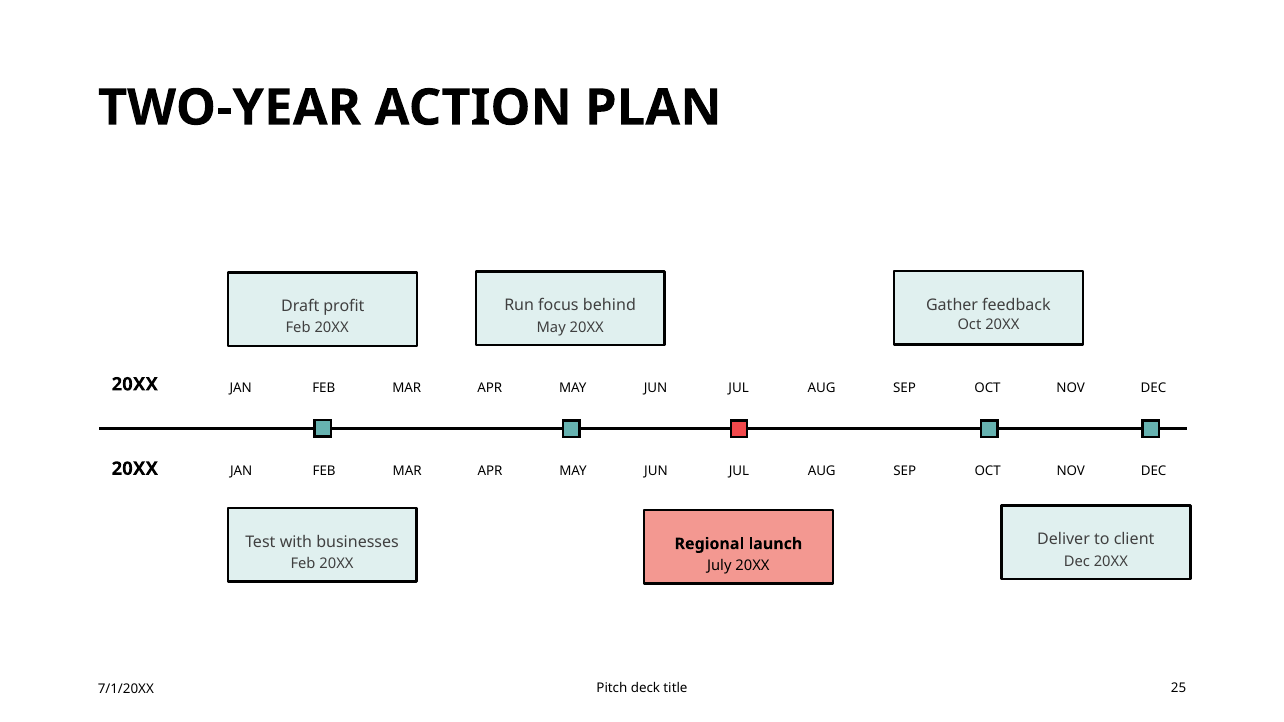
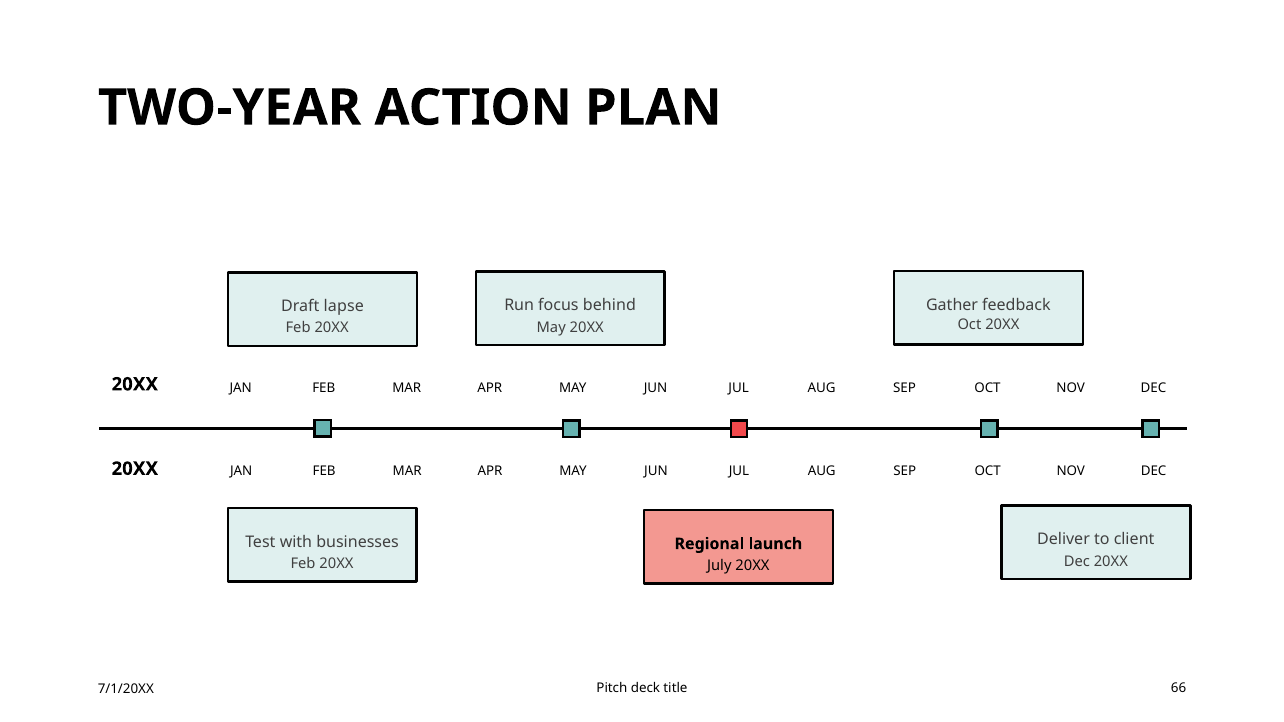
profit: profit -> lapse
25: 25 -> 66
